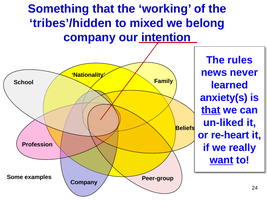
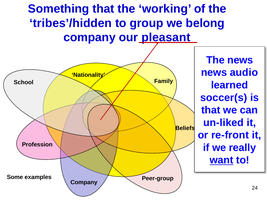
mixed: mixed -> group
intention: intention -> pleasant
The rules: rules -> news
never: never -> audio
anxiety(s: anxiety(s -> soccer(s
that at (211, 110) underline: present -> none
re-heart: re-heart -> re-front
